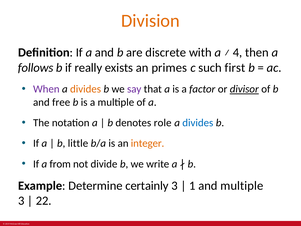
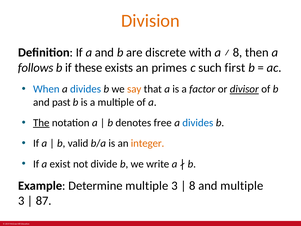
4 at (238, 53): 4 -> 8
really: really -> these
When colour: purple -> blue
divides at (86, 89) colour: orange -> blue
say colour: purple -> orange
free: free -> past
The underline: none -> present
role: role -> free
little: little -> valid
from: from -> exist
Determine certainly: certainly -> multiple
1 at (192, 185): 1 -> 8
22: 22 -> 87
